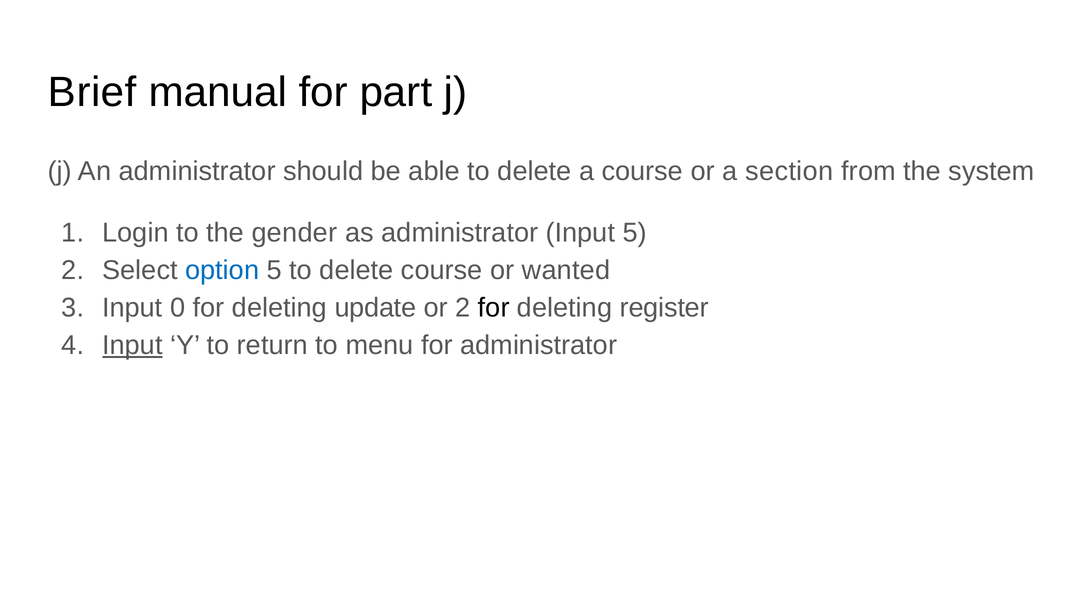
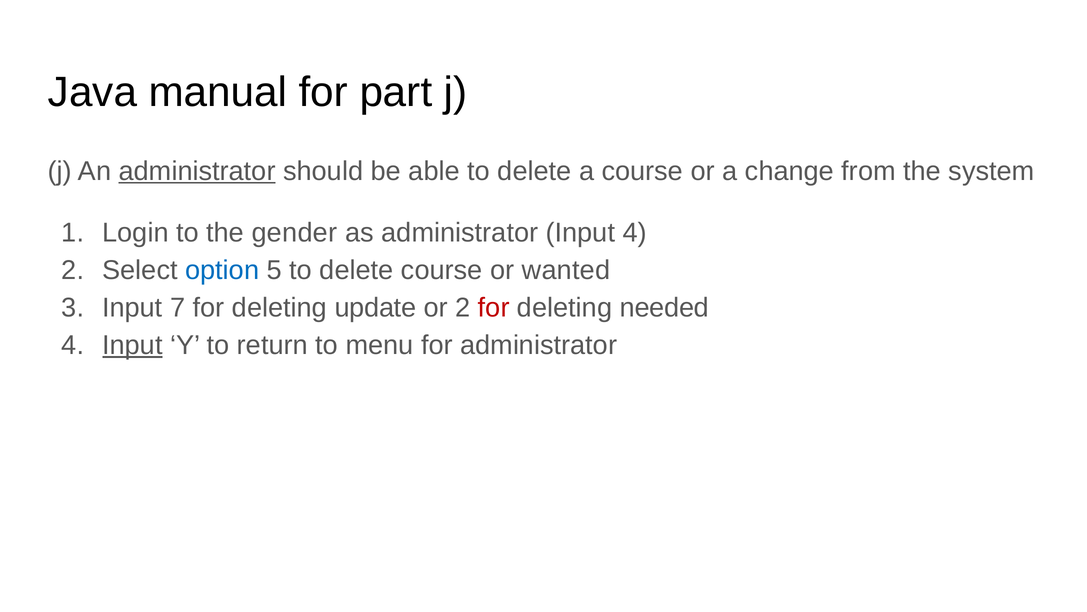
Brief: Brief -> Java
administrator at (197, 171) underline: none -> present
section: section -> change
Input 5: 5 -> 4
0: 0 -> 7
for at (494, 308) colour: black -> red
register: register -> needed
